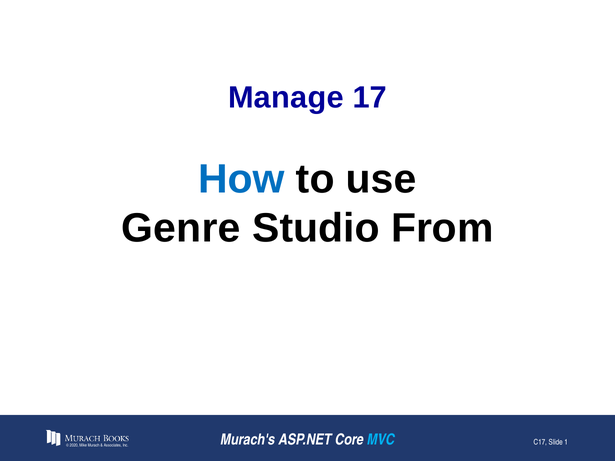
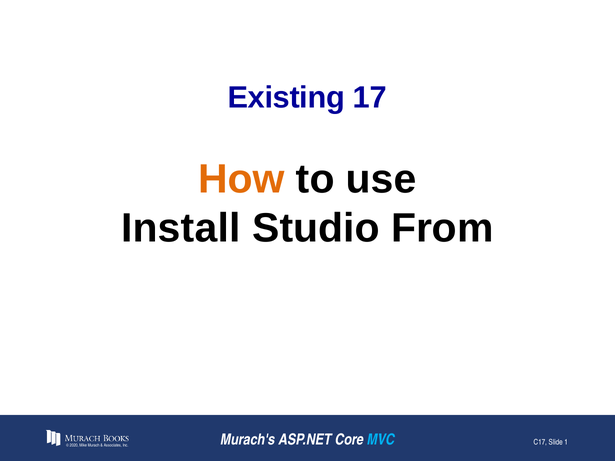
Manage: Manage -> Existing
How colour: blue -> orange
Genre: Genre -> Install
